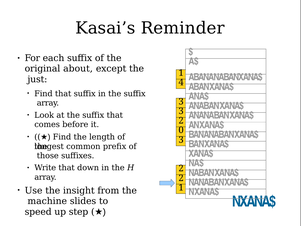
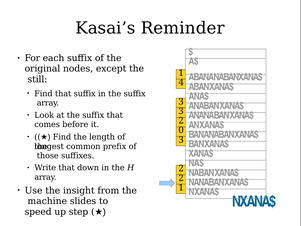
about: about -> nodes
just: just -> still
